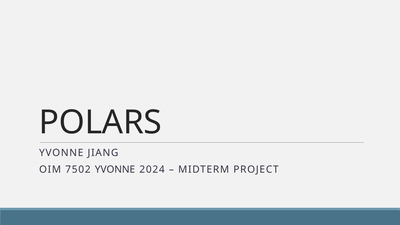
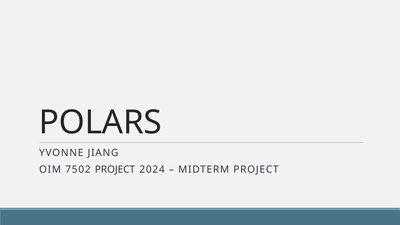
7502 YVONNE: YVONNE -> PROJECT
